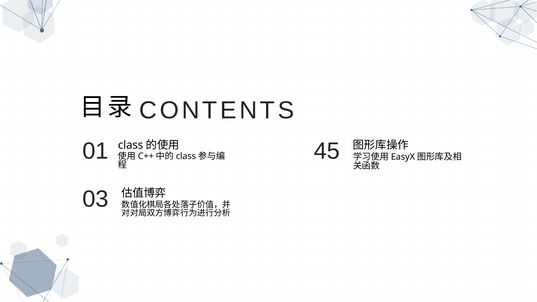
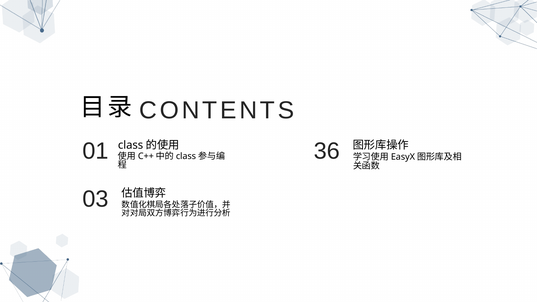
45: 45 -> 36
